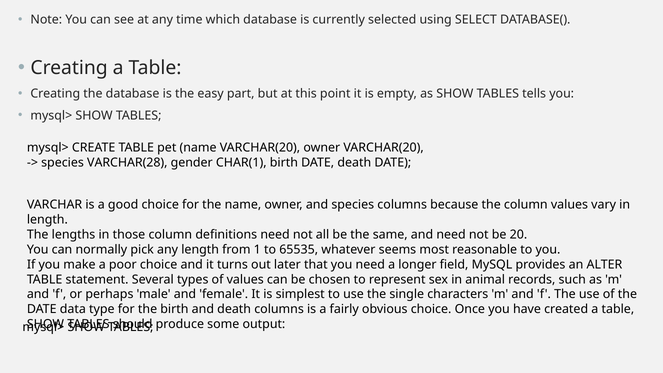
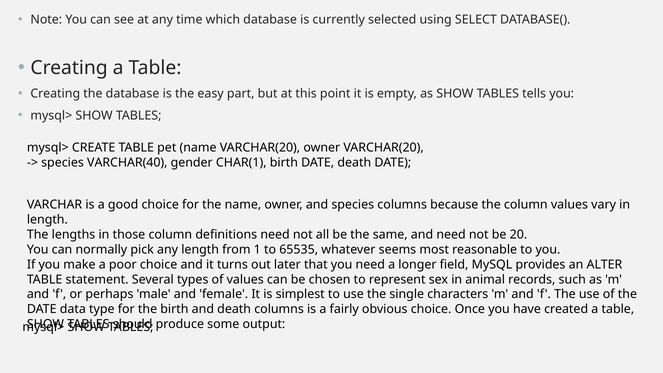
VARCHAR(28: VARCHAR(28 -> VARCHAR(40
